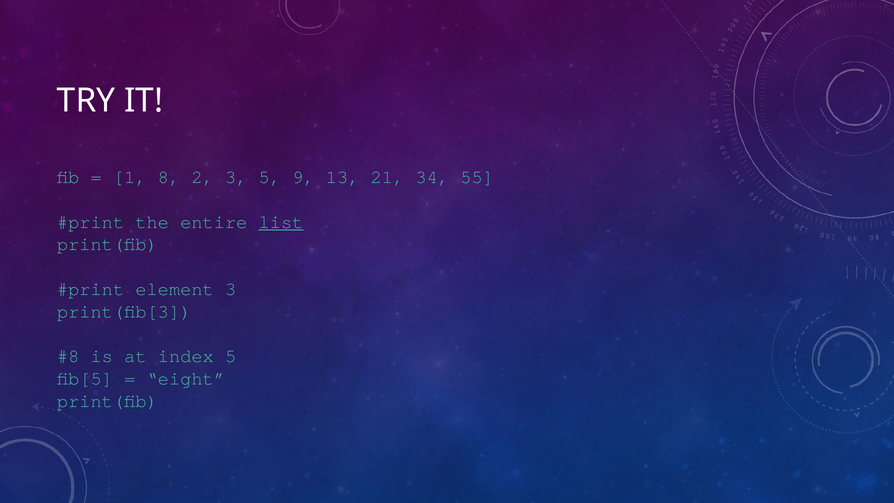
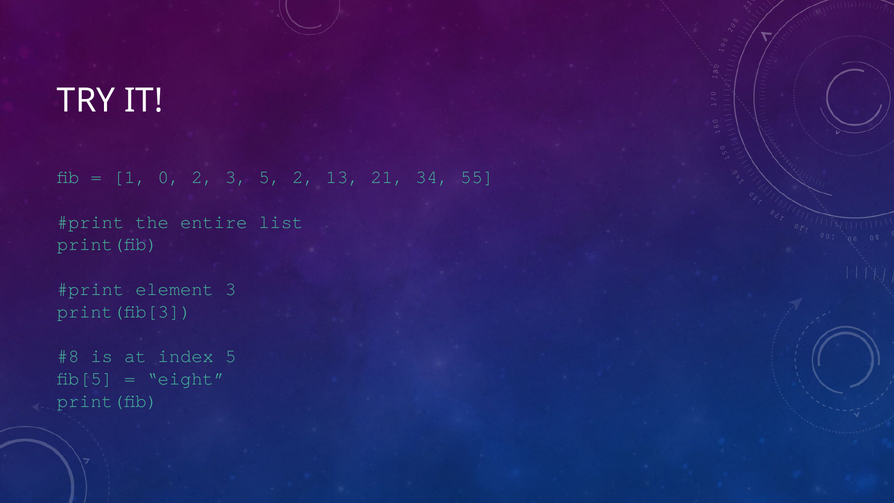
8: 8 -> 0
5 9: 9 -> 2
list underline: present -> none
